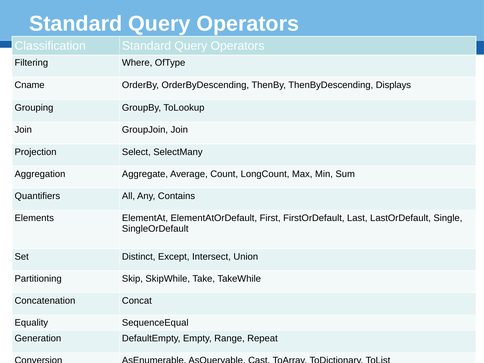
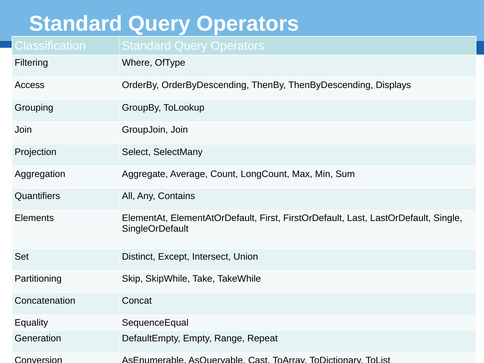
Cname: Cname -> Access
